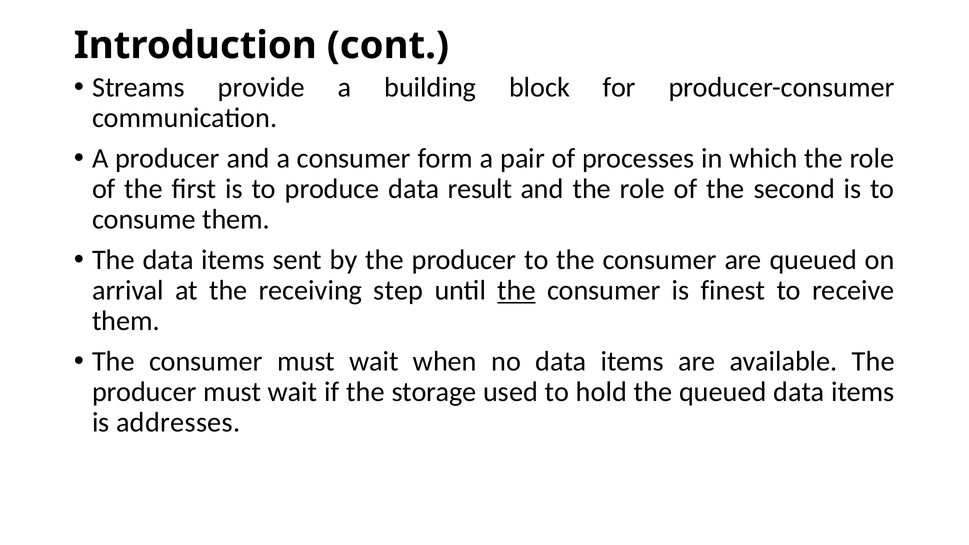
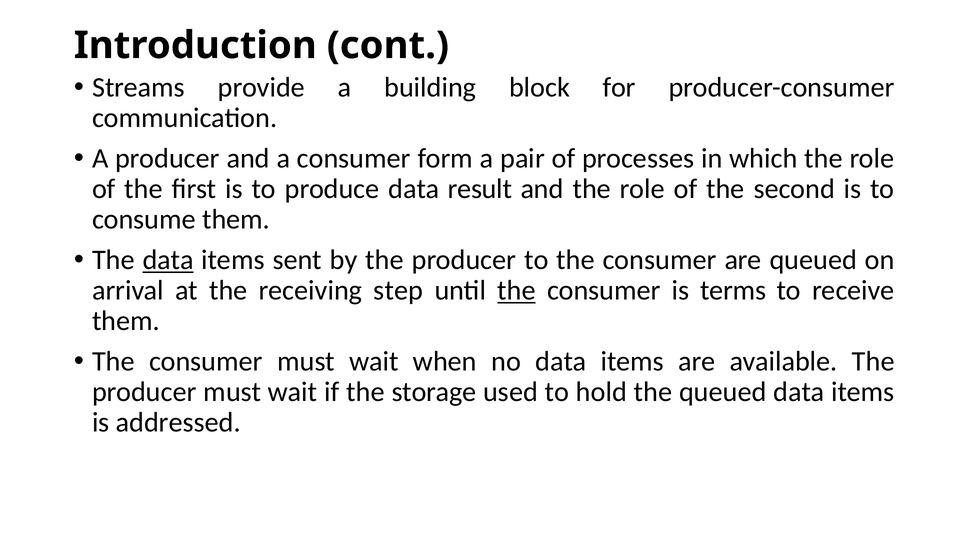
data at (168, 260) underline: none -> present
finest: finest -> terms
addresses: addresses -> addressed
